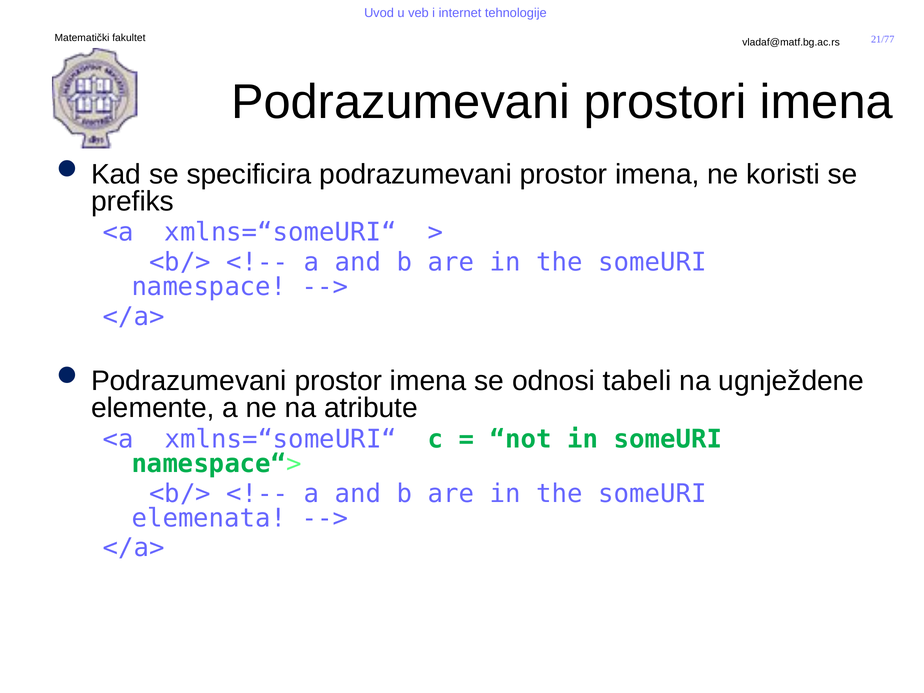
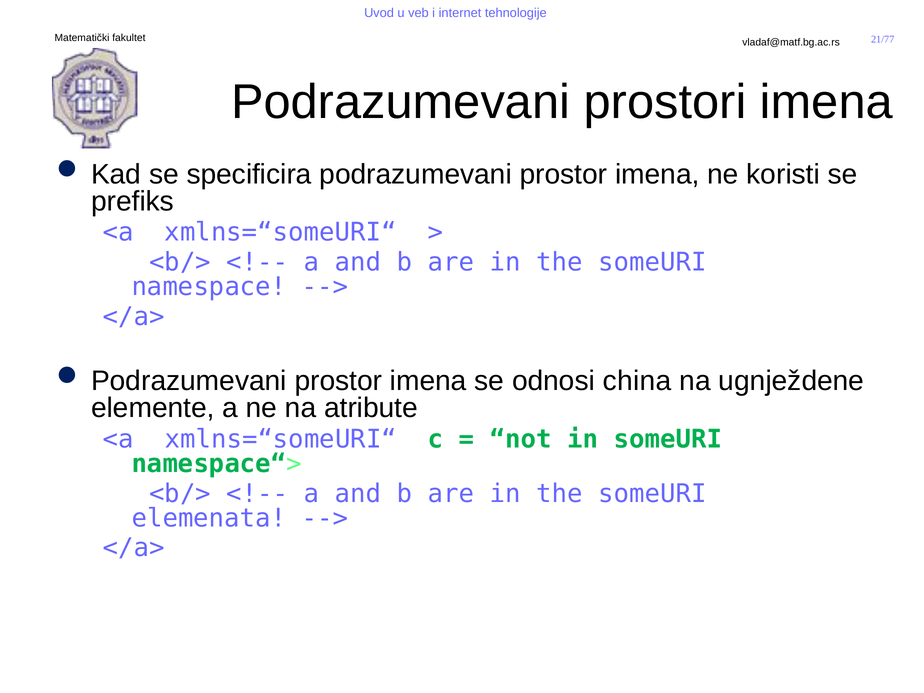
tabeli: tabeli -> china
